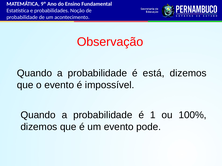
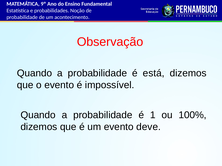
pode: pode -> deve
